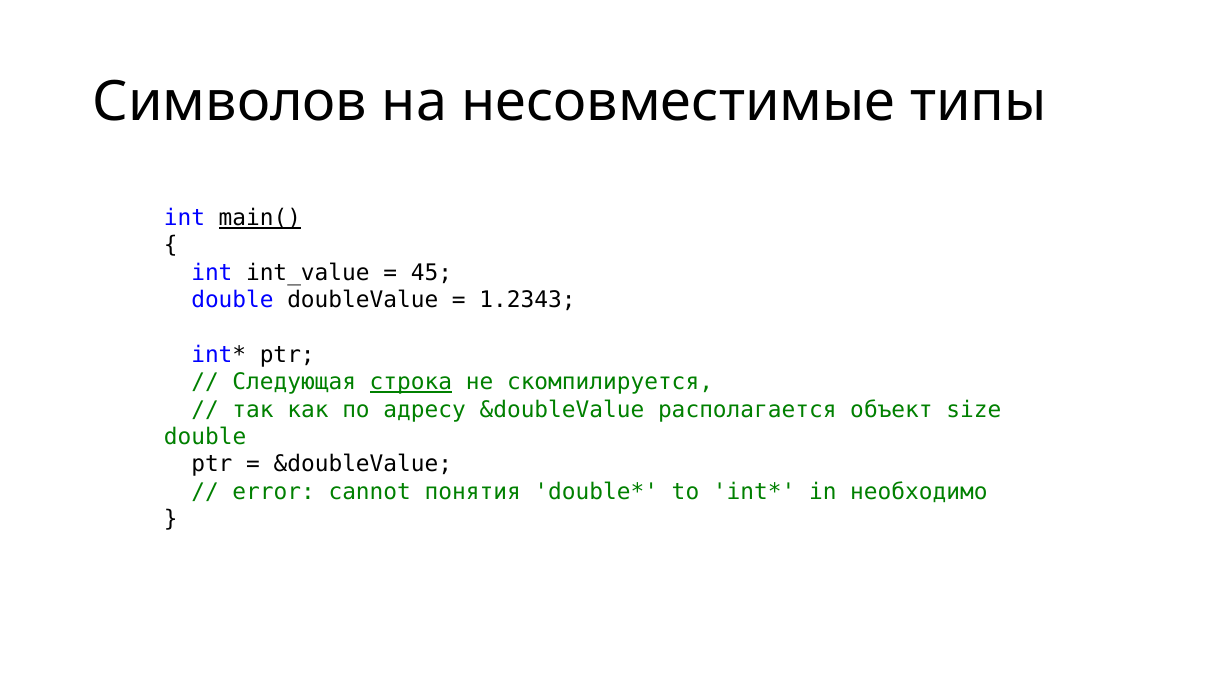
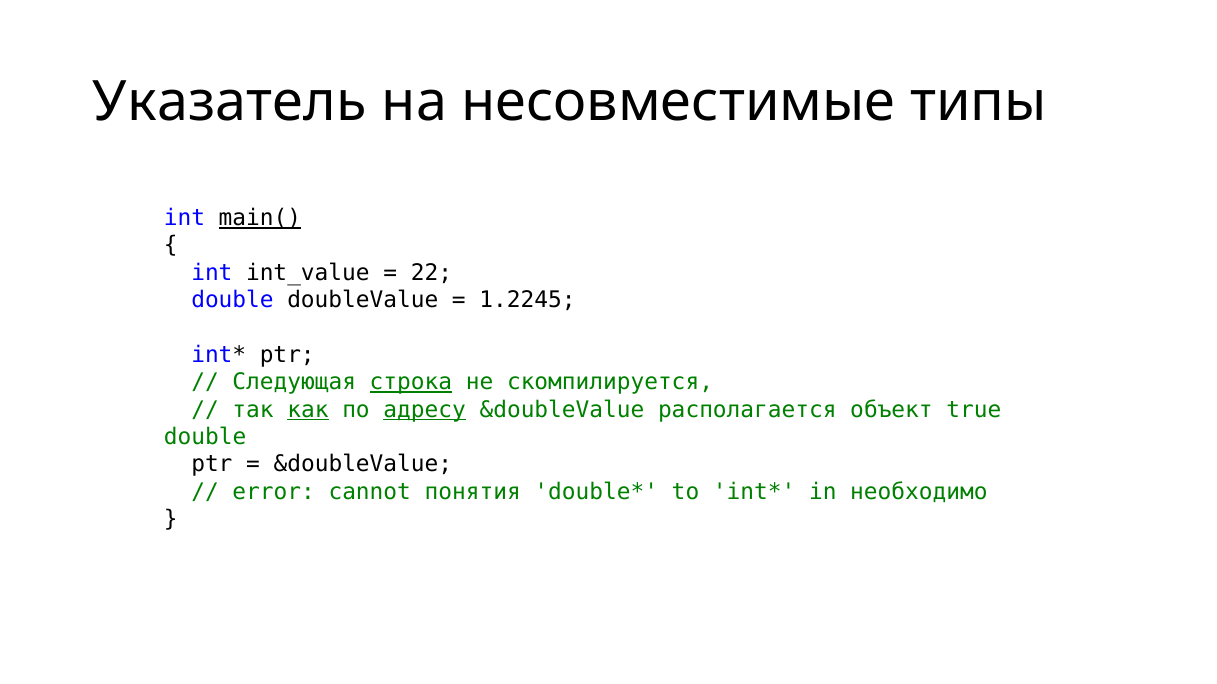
Символов: Символов -> Указатель
45: 45 -> 22
1.2343: 1.2343 -> 1.2245
как underline: none -> present
адресу underline: none -> present
size: size -> true
